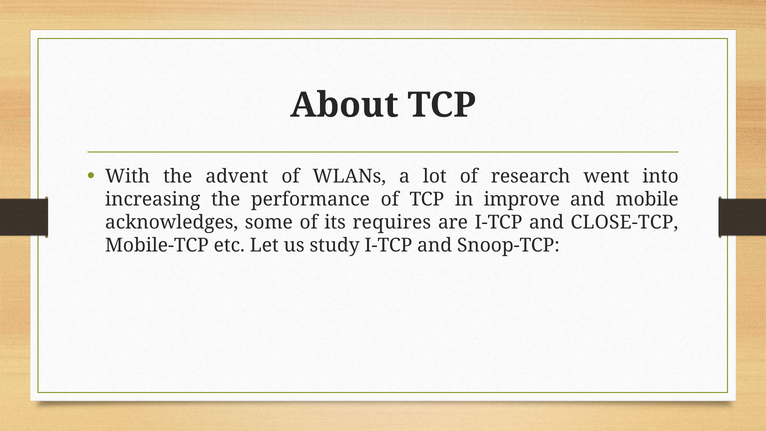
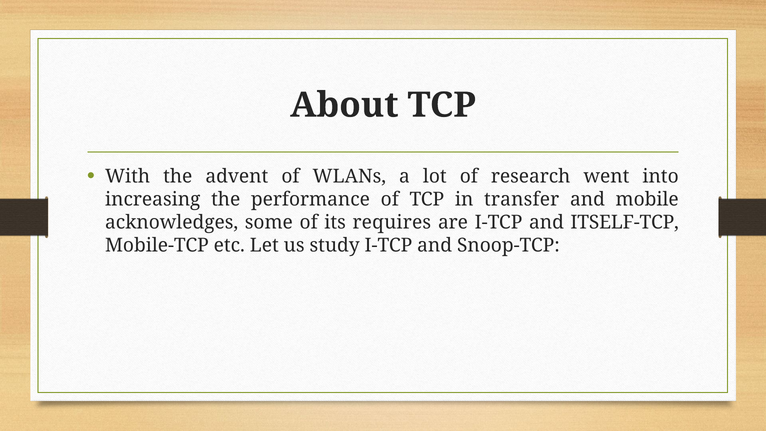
improve: improve -> transfer
CLOSE-TCP: CLOSE-TCP -> ITSELF-TCP
